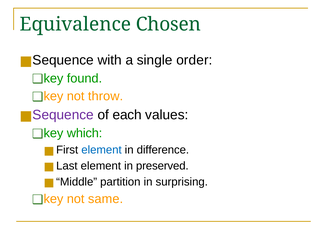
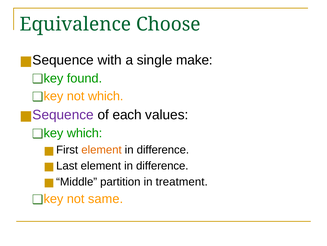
Chosen: Chosen -> Choose
order: order -> make
not throw: throw -> which
element at (101, 149) colour: blue -> orange
preserved at (162, 165): preserved -> difference
surprising: surprising -> treatment
